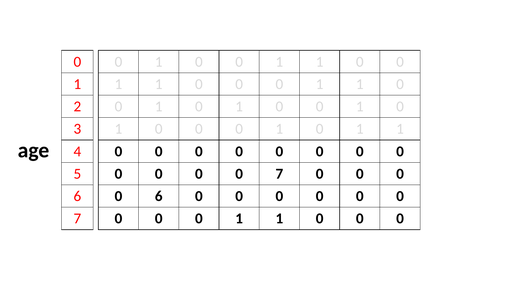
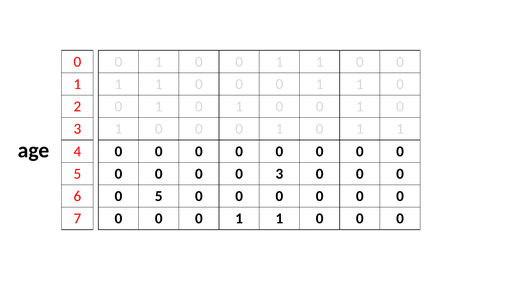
0 7: 7 -> 3
0 6: 6 -> 5
